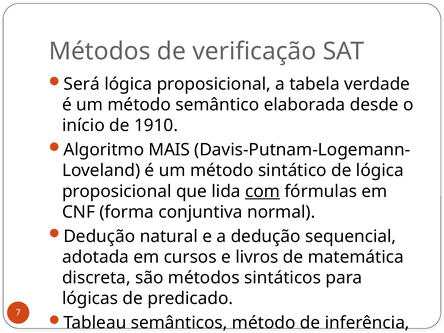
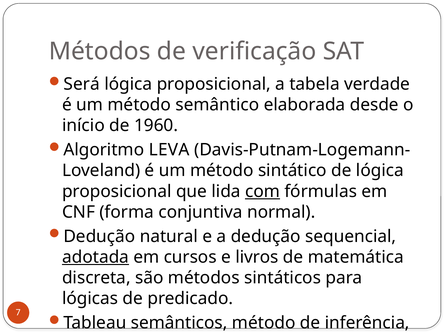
1910: 1910 -> 1960
MAIS: MAIS -> LEVA
adotada underline: none -> present
